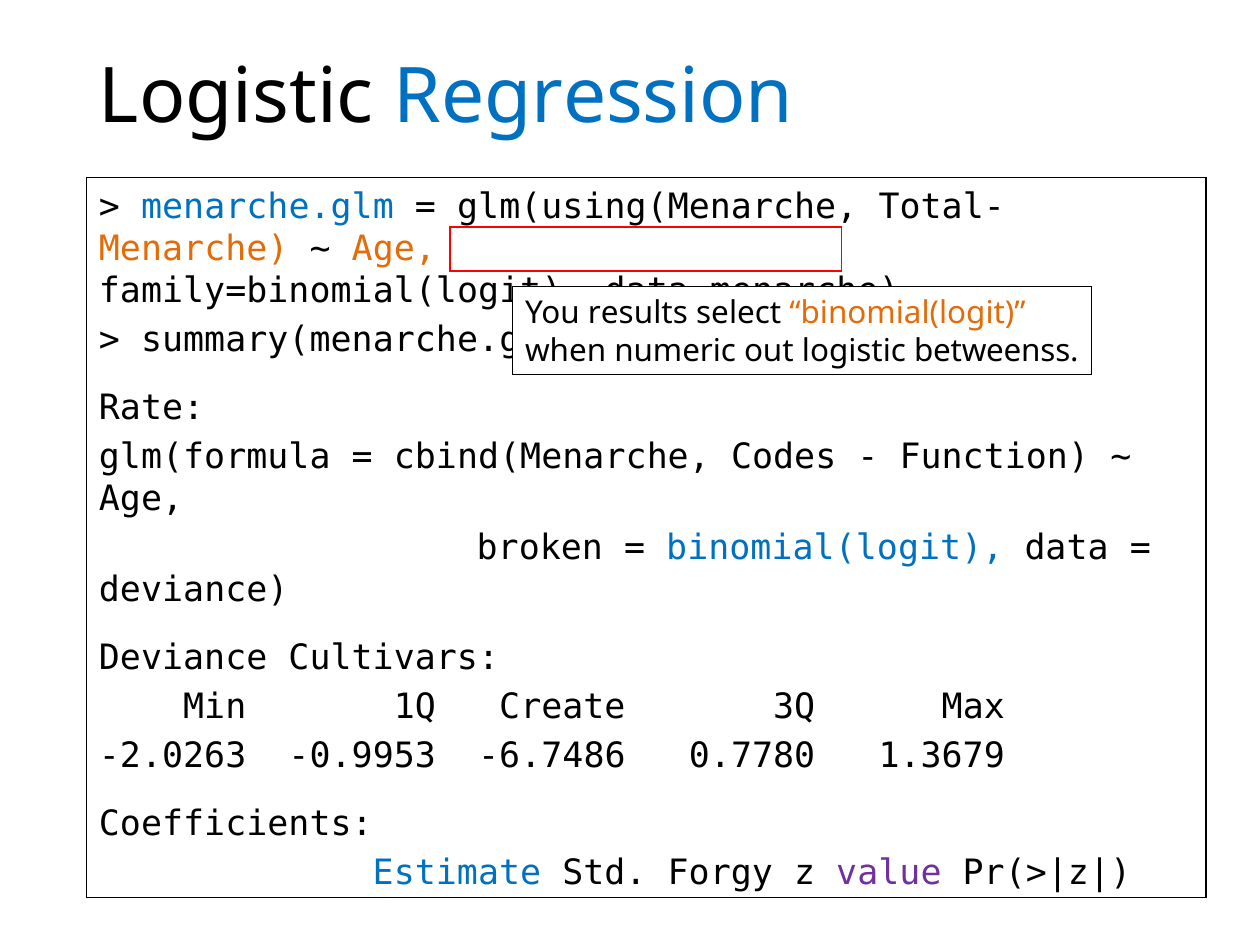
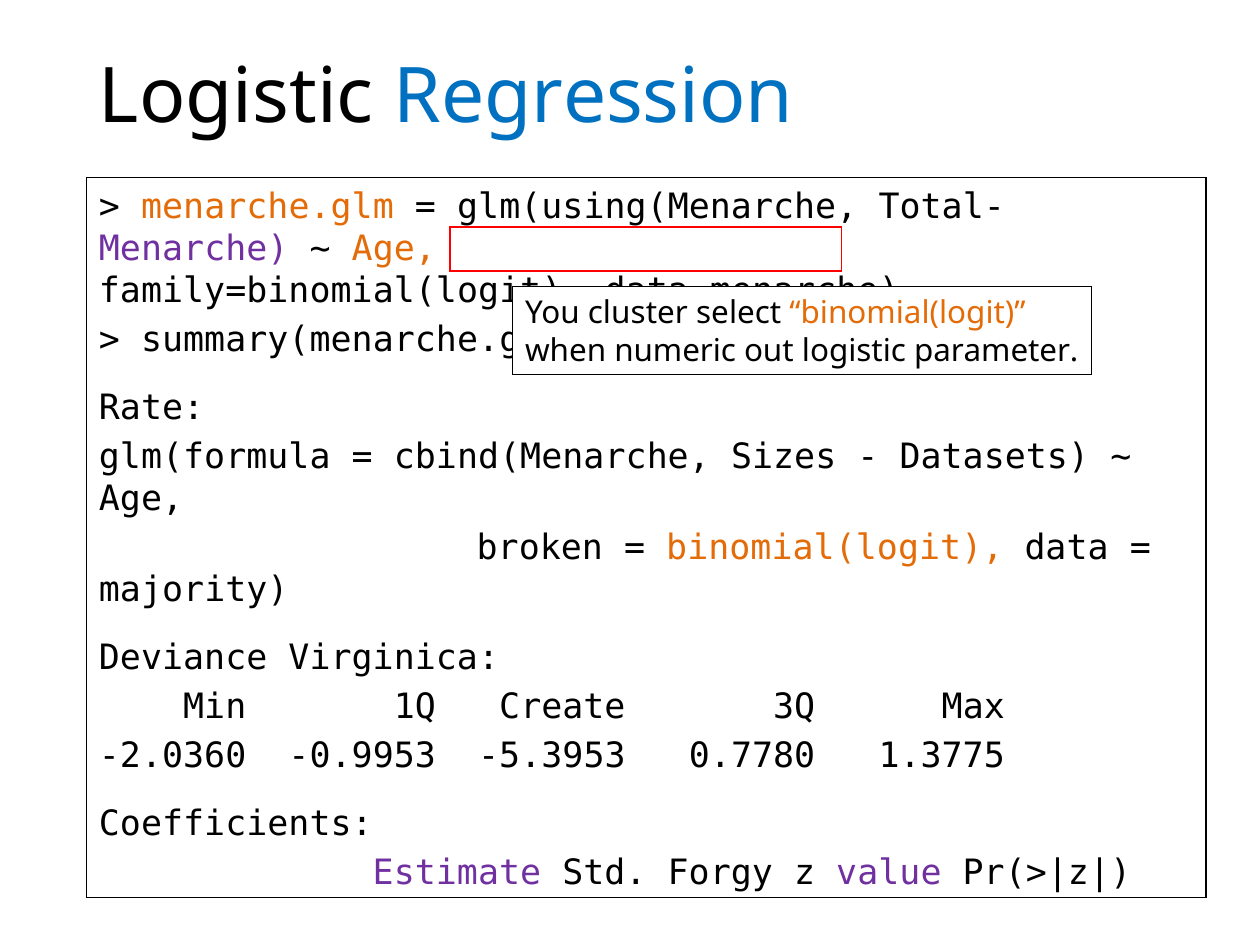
menarche.glm colour: blue -> orange
Menarche colour: orange -> purple
results: results -> cluster
betweenss: betweenss -> parameter
Codes: Codes -> Sizes
Function: Function -> Datasets
binomial(logit at (835, 548) colour: blue -> orange
deviance at (194, 590): deviance -> majority
Cultivars: Cultivars -> Virginica
-2.0263: -2.0263 -> -2.0360
-6.7486: -6.7486 -> -5.3953
1.3679: 1.3679 -> 1.3775
Estimate colour: blue -> purple
